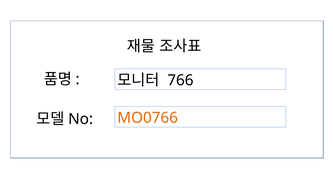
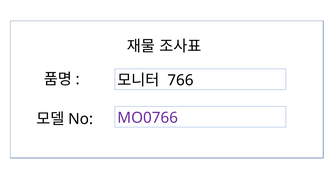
MO0766 colour: orange -> purple
